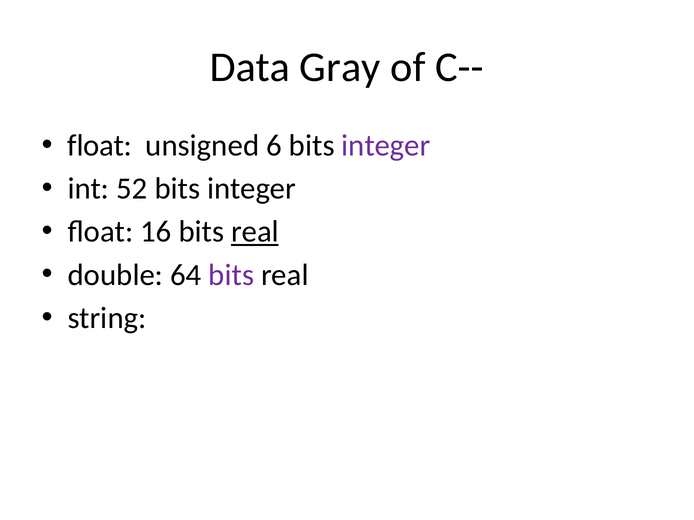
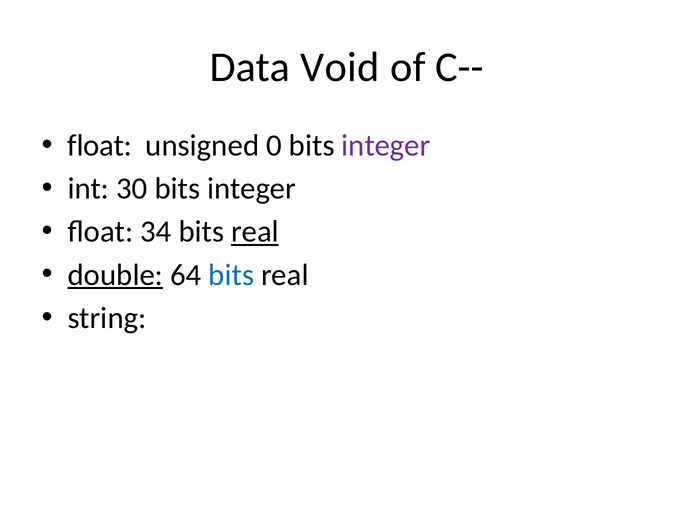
Gray: Gray -> Void
6: 6 -> 0
52: 52 -> 30
16: 16 -> 34
double underline: none -> present
bits at (231, 275) colour: purple -> blue
